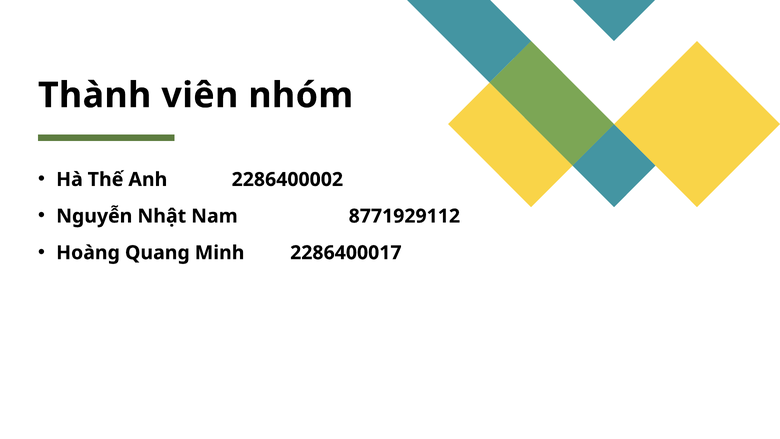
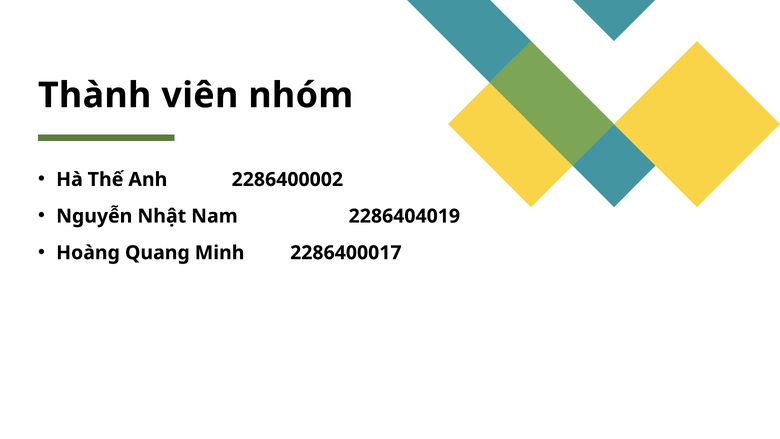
8771929112: 8771929112 -> 2286404019
